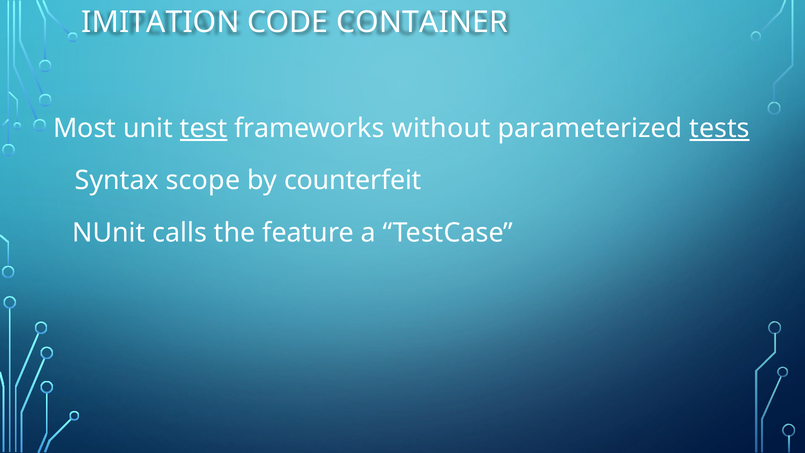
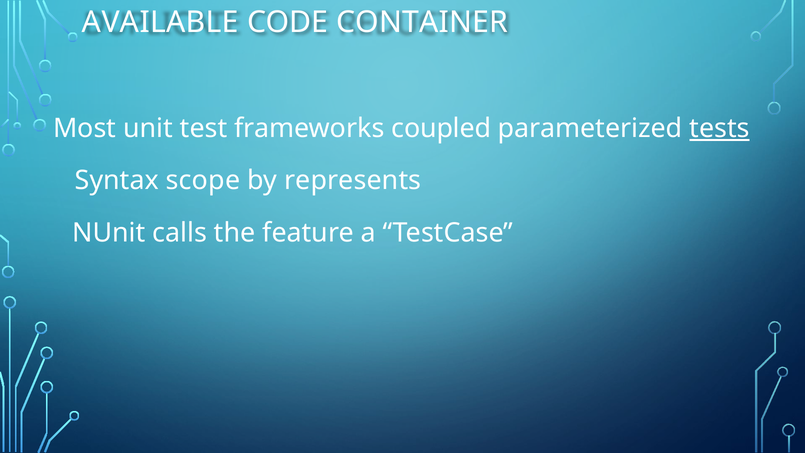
IMITATION: IMITATION -> AVAILABLE
test underline: present -> none
without: without -> coupled
counterfeit: counterfeit -> represents
